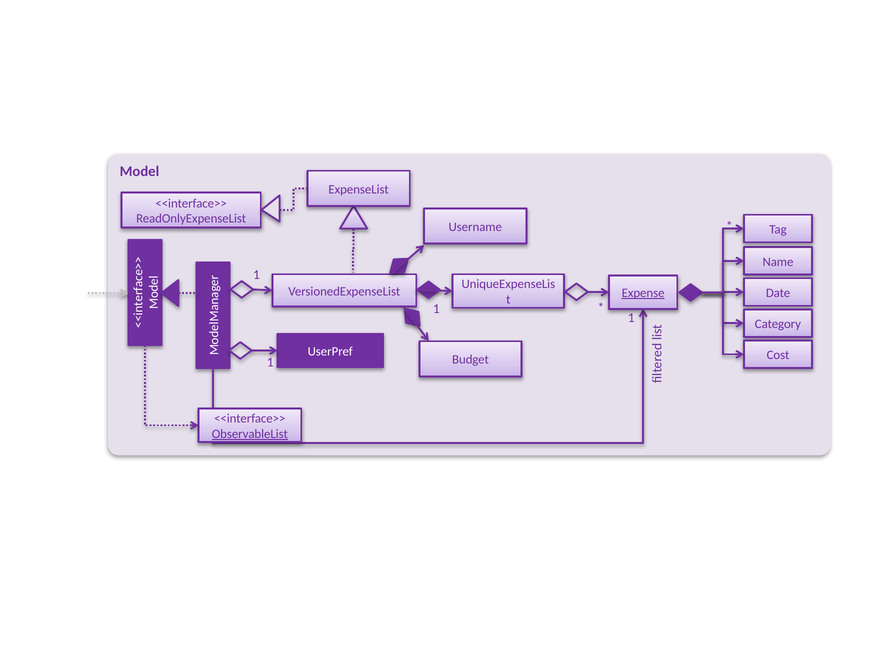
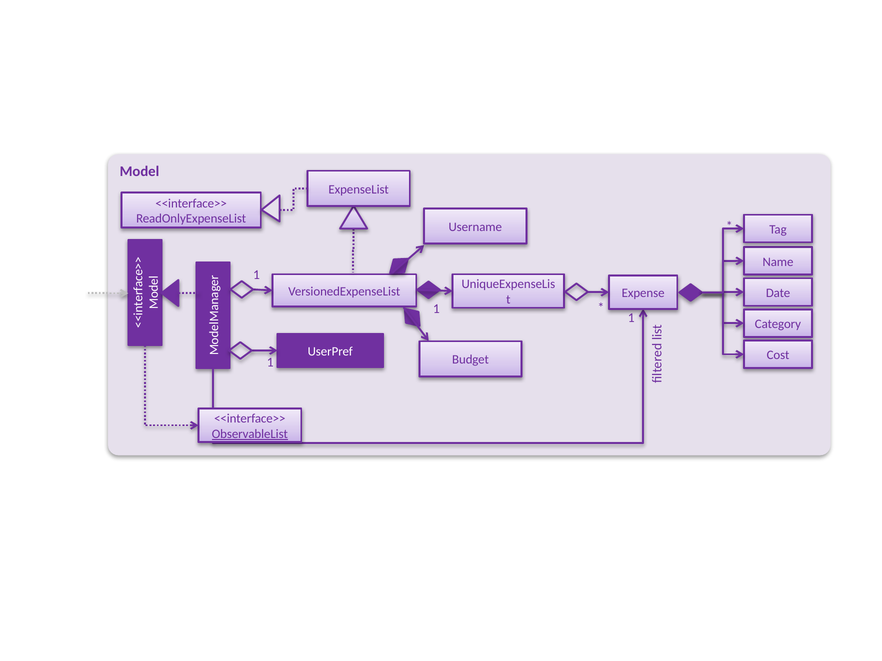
Expense underline: present -> none
